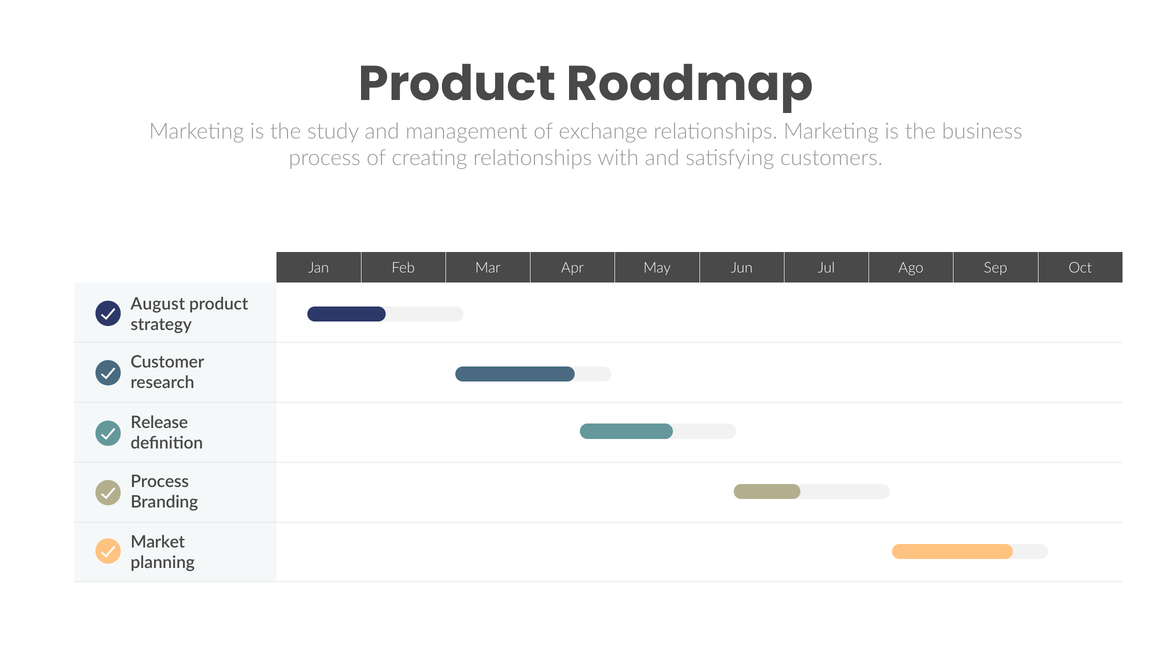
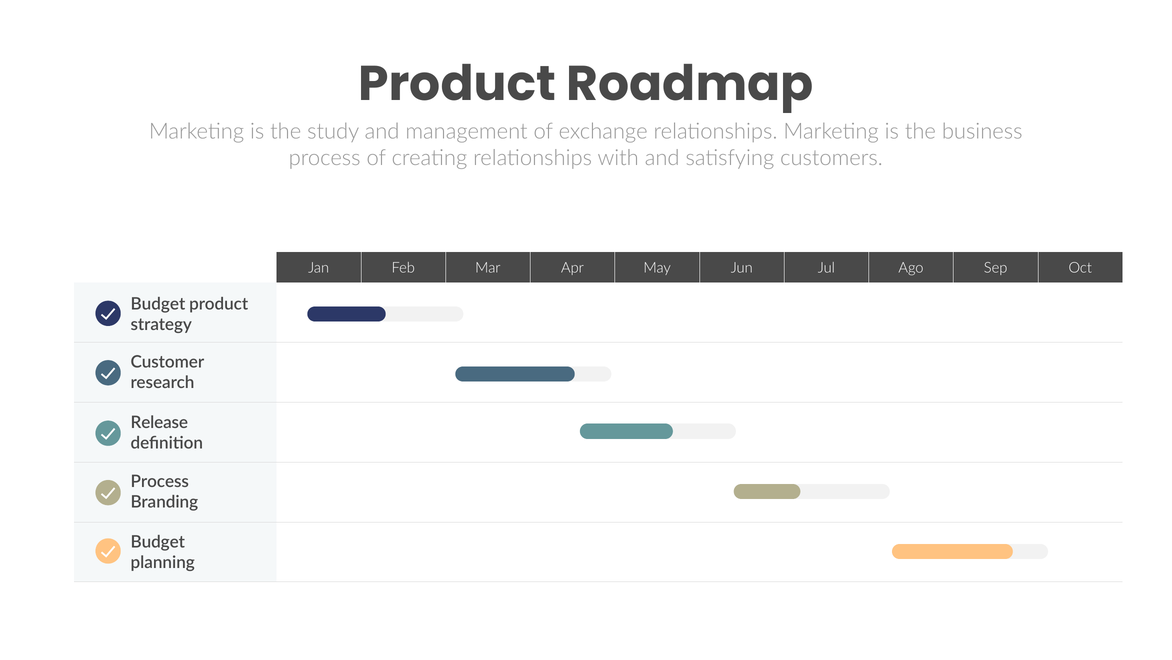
August at (158, 304): August -> Budget
Market at (158, 542): Market -> Budget
